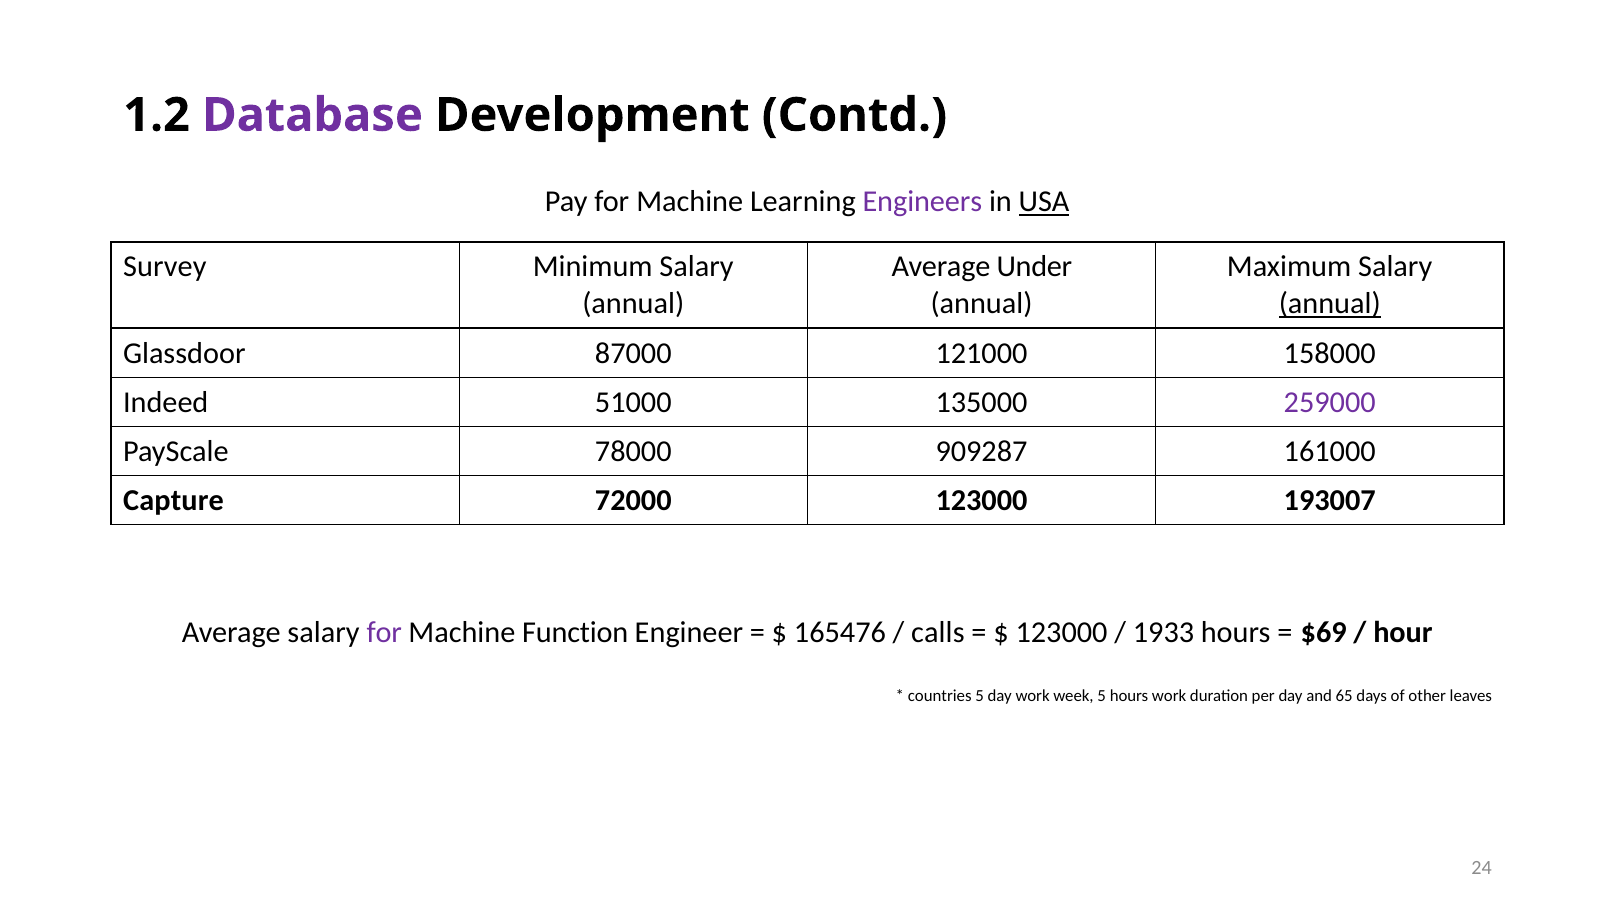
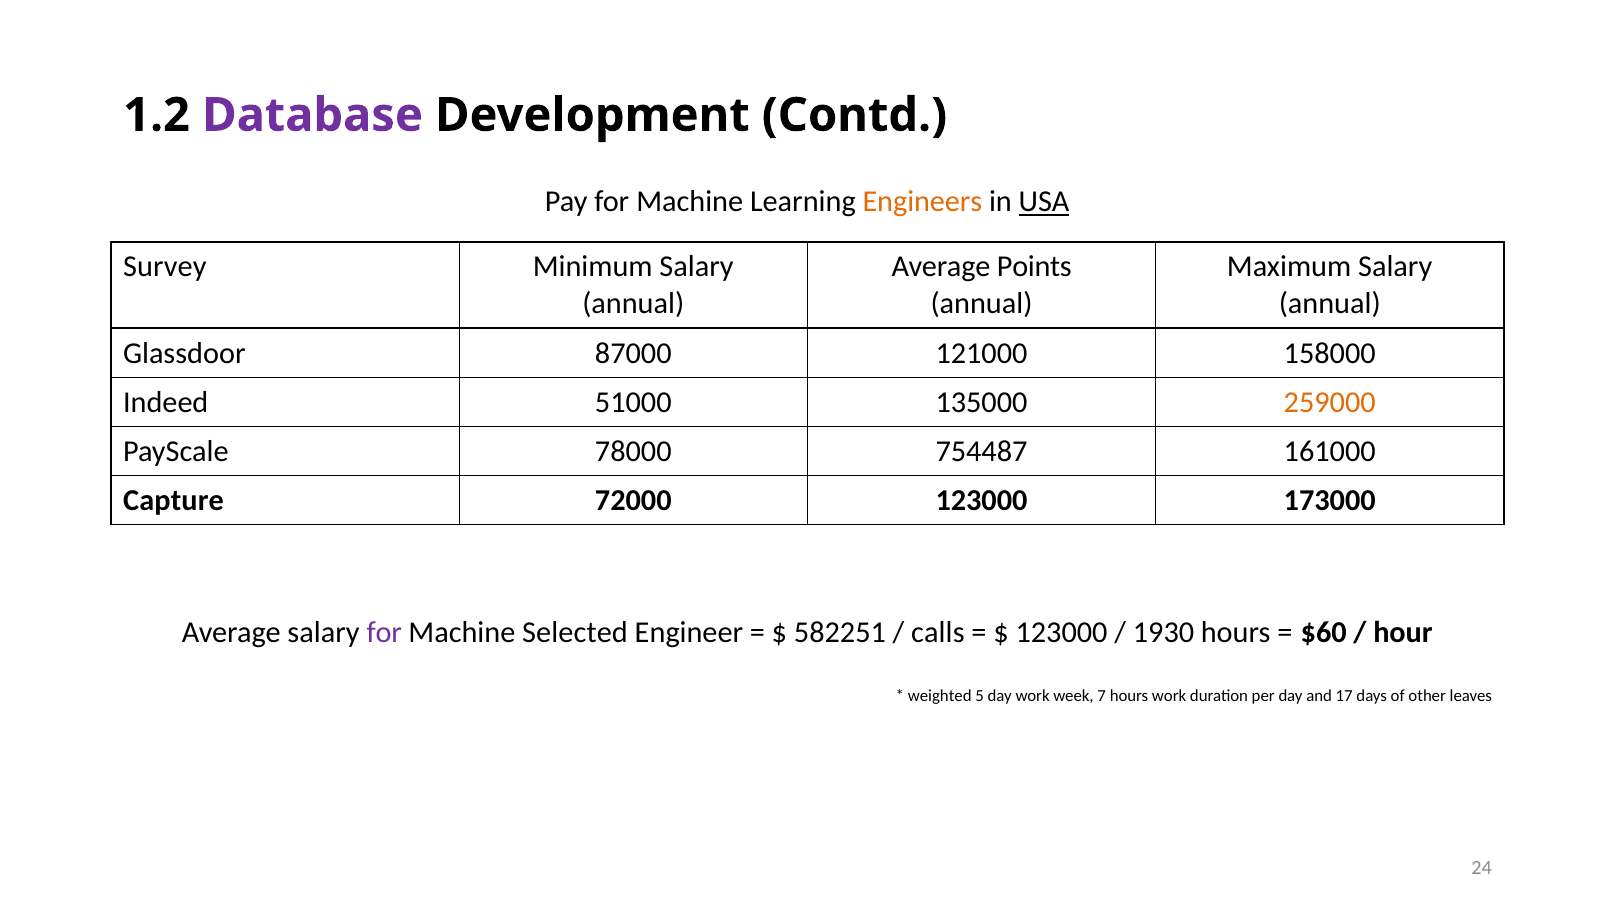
Engineers colour: purple -> orange
Under: Under -> Points
annual at (1330, 304) underline: present -> none
259000 colour: purple -> orange
909287: 909287 -> 754487
193007: 193007 -> 173000
Function: Function -> Selected
165476: 165476 -> 582251
1933: 1933 -> 1930
$69: $69 -> $60
countries: countries -> weighted
week 5: 5 -> 7
65: 65 -> 17
